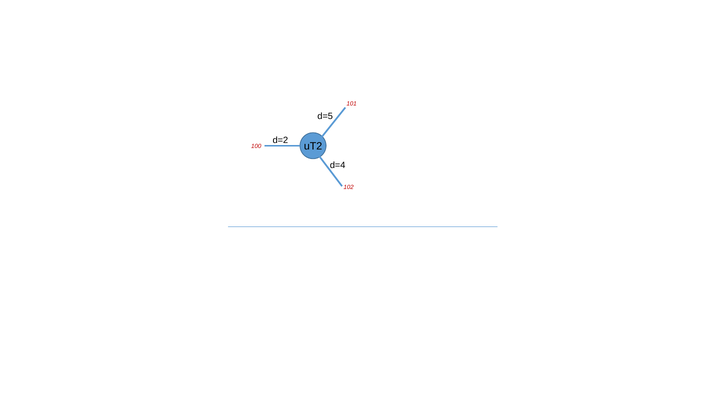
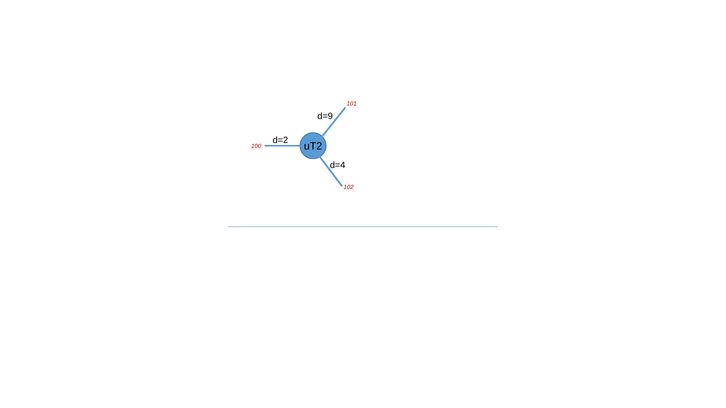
d=5: d=5 -> d=9
